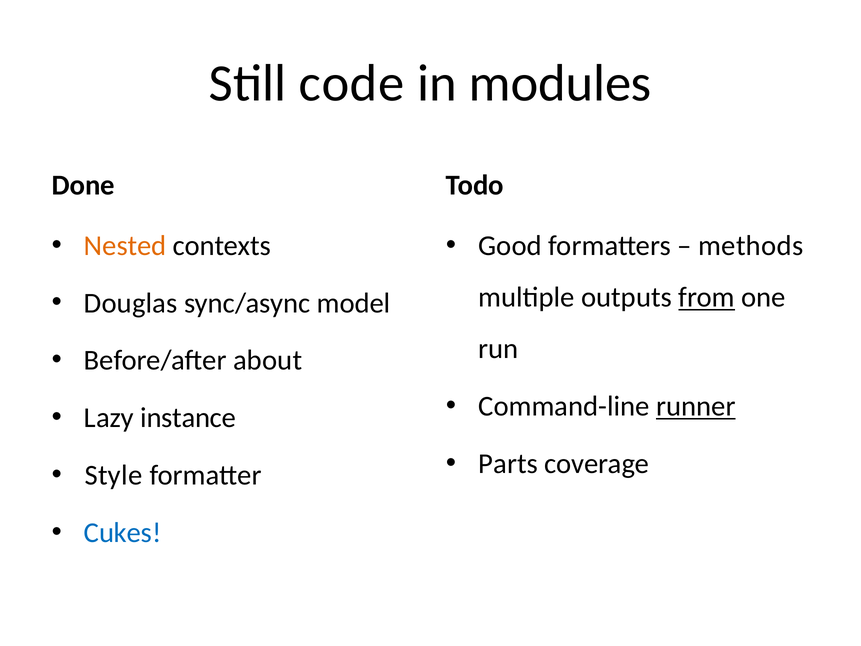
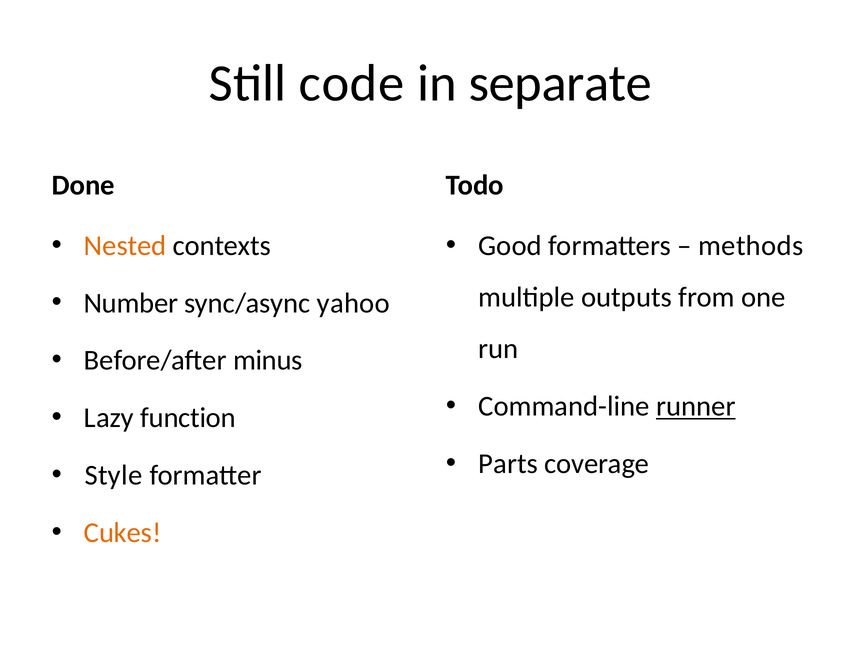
modules: modules -> separate
from underline: present -> none
Douglas: Douglas -> Number
model: model -> yahoo
about: about -> minus
instance: instance -> function
Cukes colour: blue -> orange
